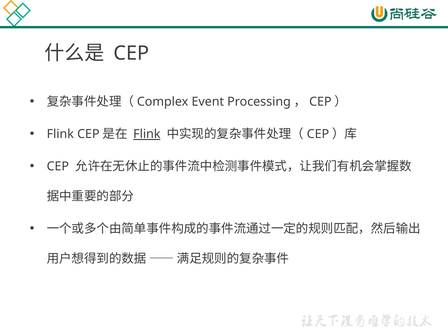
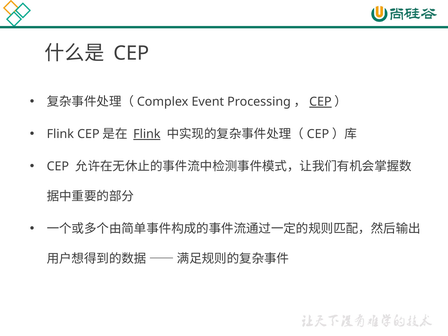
CEP at (320, 102) underline: none -> present
